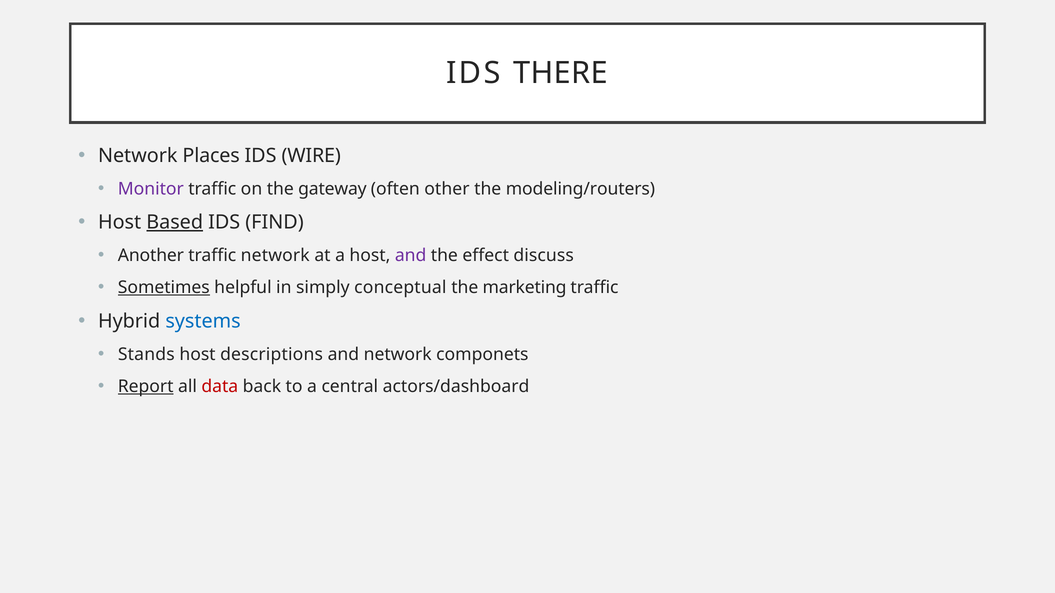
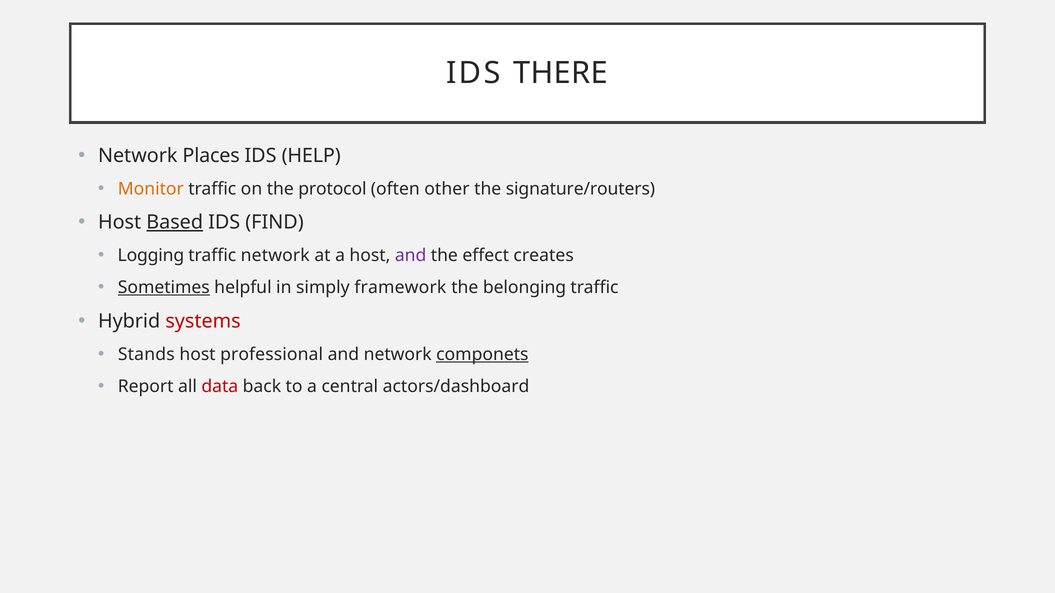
WIRE: WIRE -> HELP
Monitor colour: purple -> orange
gateway: gateway -> protocol
modeling/routers: modeling/routers -> signature/routers
Another: Another -> Logging
discuss: discuss -> creates
conceptual: conceptual -> framework
marketing: marketing -> belonging
systems colour: blue -> red
descriptions: descriptions -> professional
componets underline: none -> present
Report underline: present -> none
